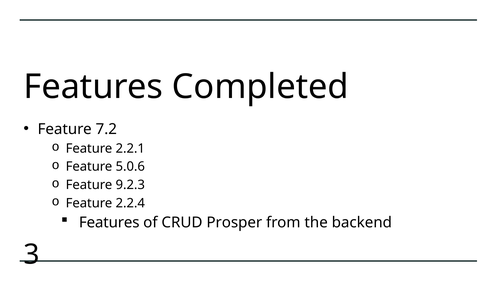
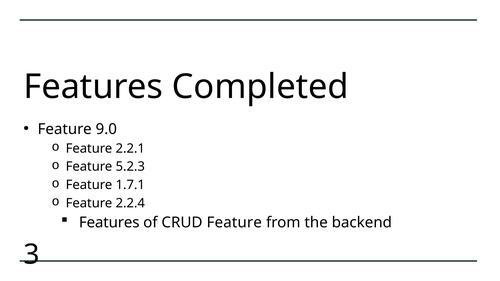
7.2: 7.2 -> 9.0
5.0.6: 5.0.6 -> 5.2.3
9.2.3: 9.2.3 -> 1.7.1
CRUD Prosper: Prosper -> Feature
